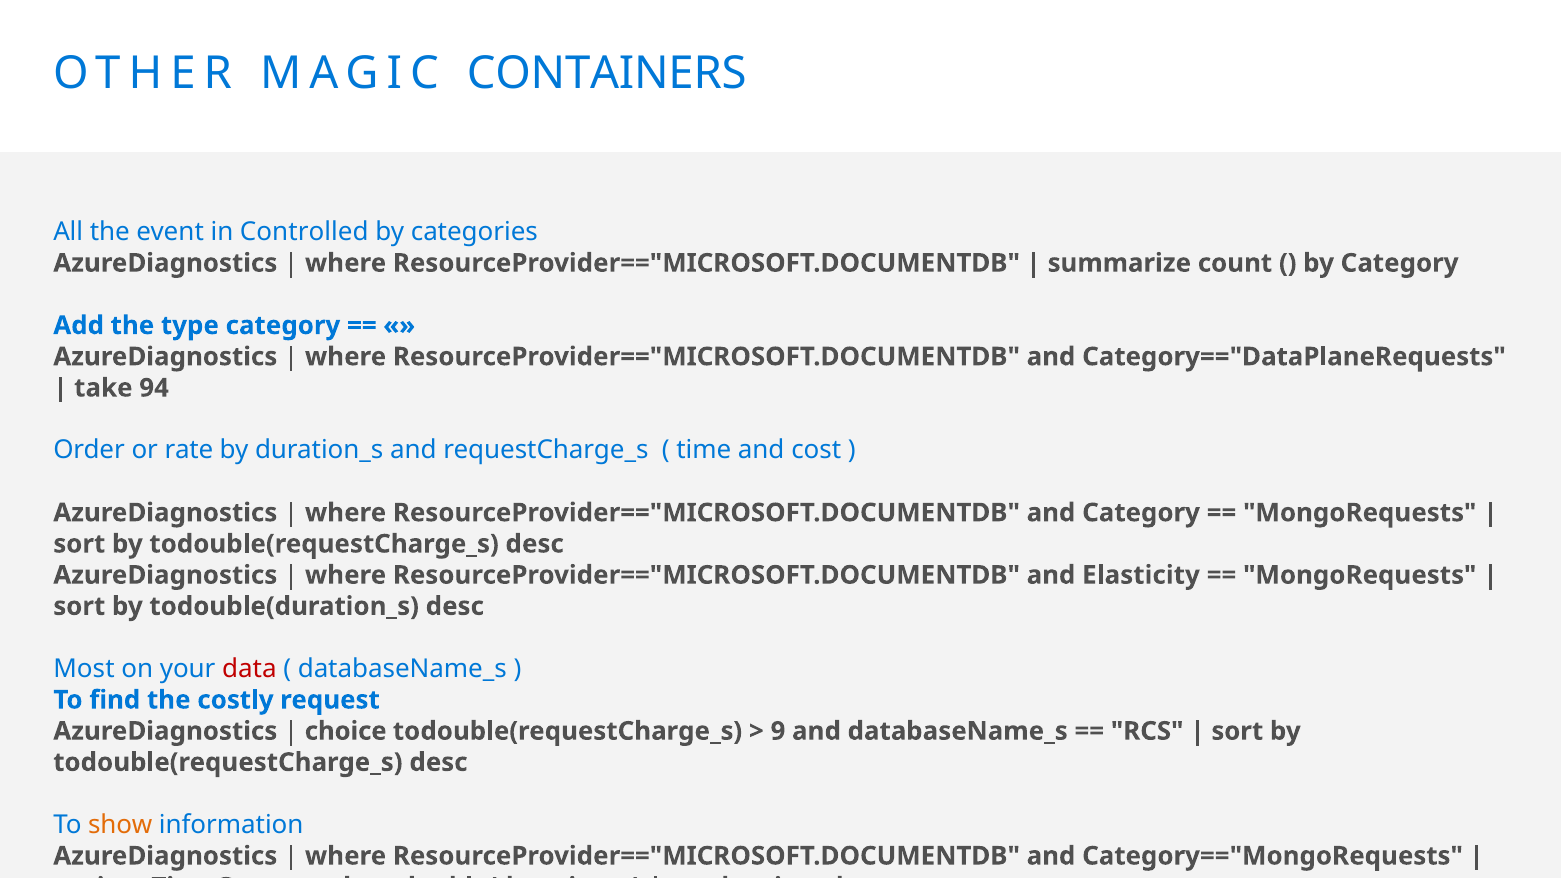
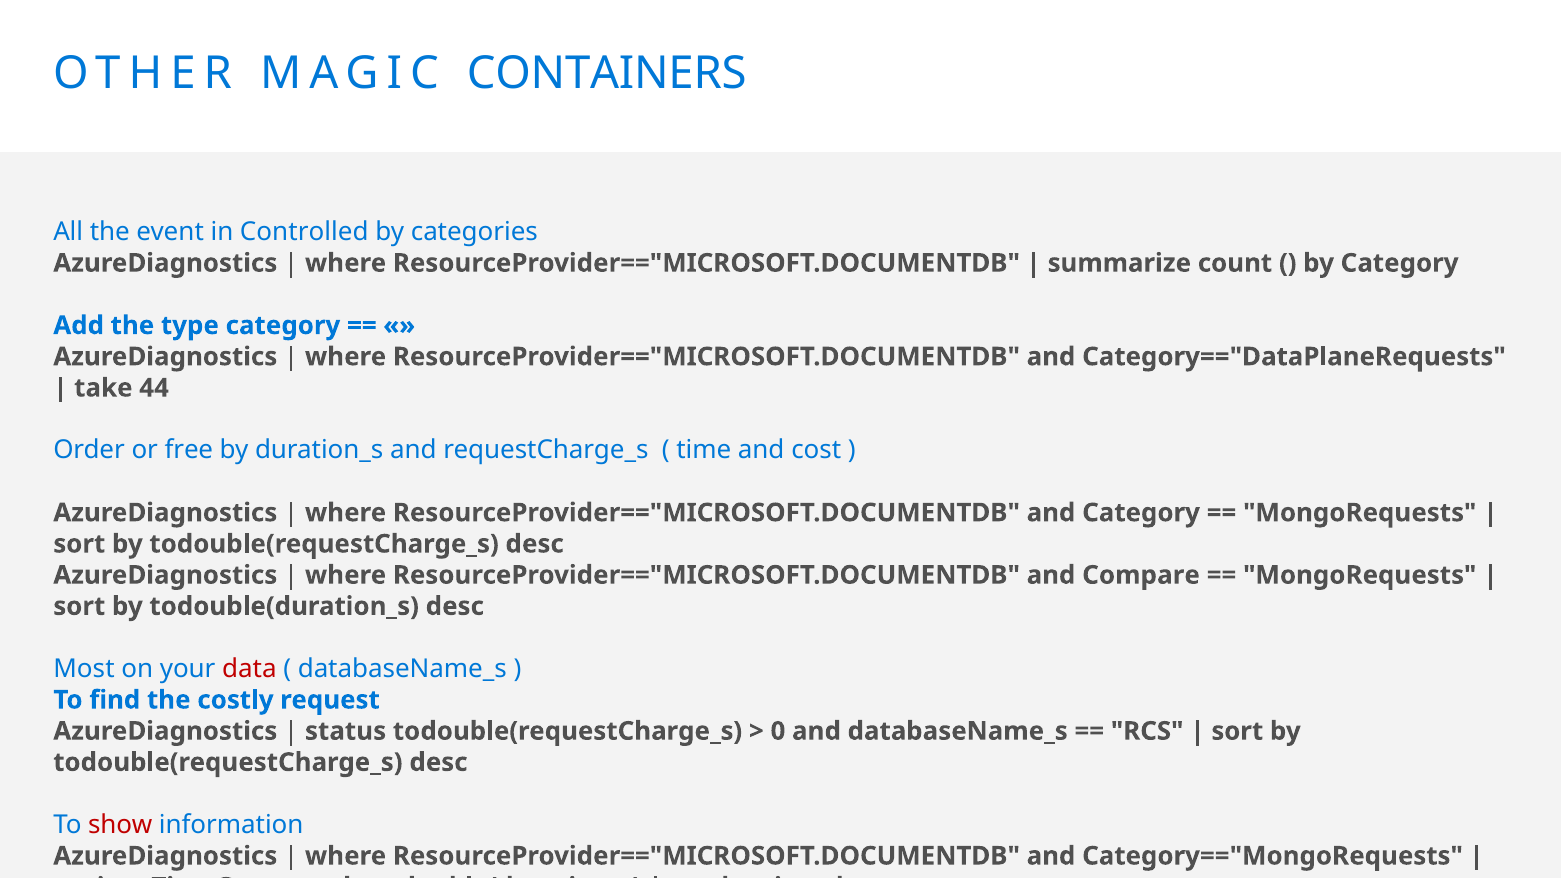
94: 94 -> 44
rate: rate -> free
Elasticity: Elasticity -> Compare
choice: choice -> status
9: 9 -> 0
show colour: orange -> red
